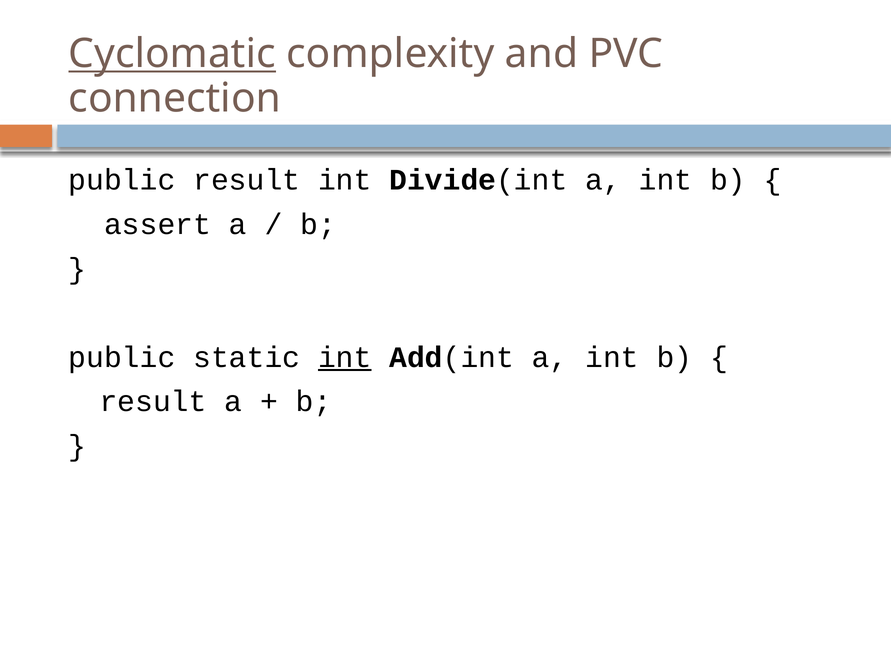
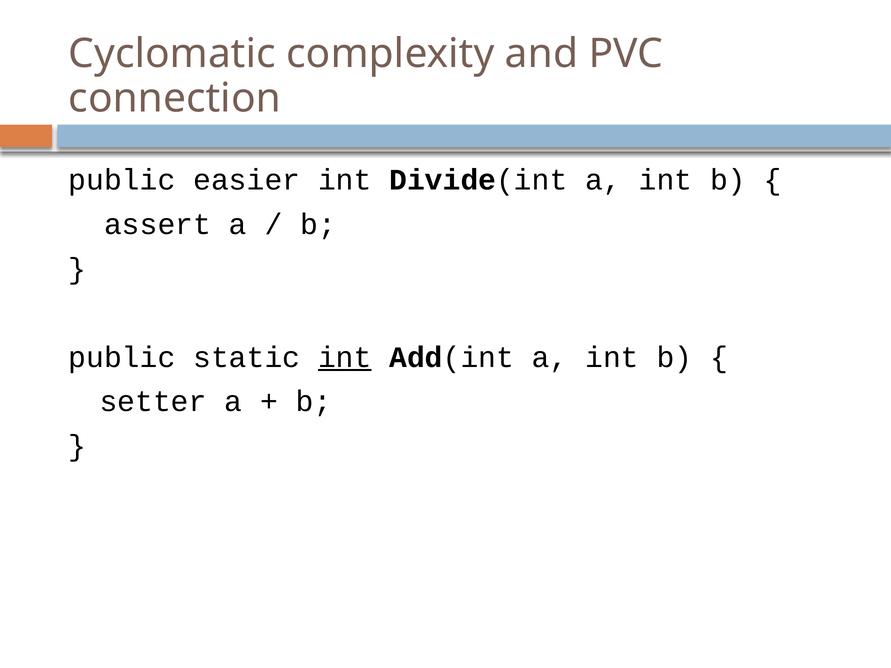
Cyclomatic underline: present -> none
public result: result -> easier
result at (153, 402): result -> setter
